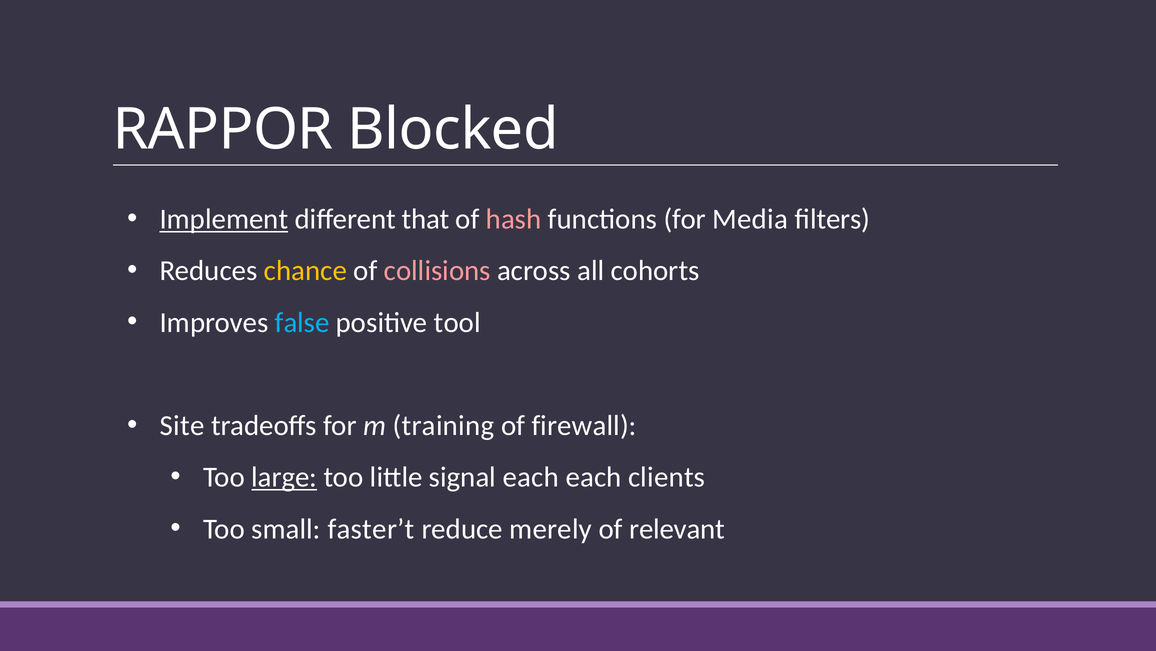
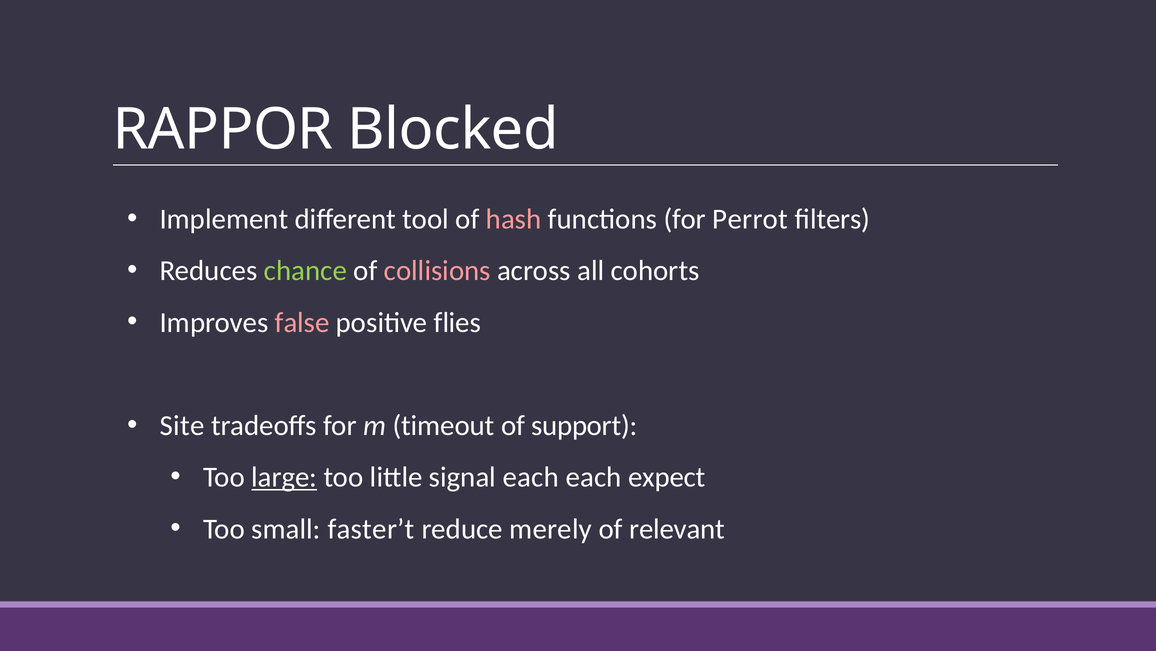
Implement underline: present -> none
that: that -> tool
Media: Media -> Perrot
chance colour: yellow -> light green
false colour: light blue -> pink
tool: tool -> flies
training: training -> timeout
firewall: firewall -> support
clients: clients -> expect
